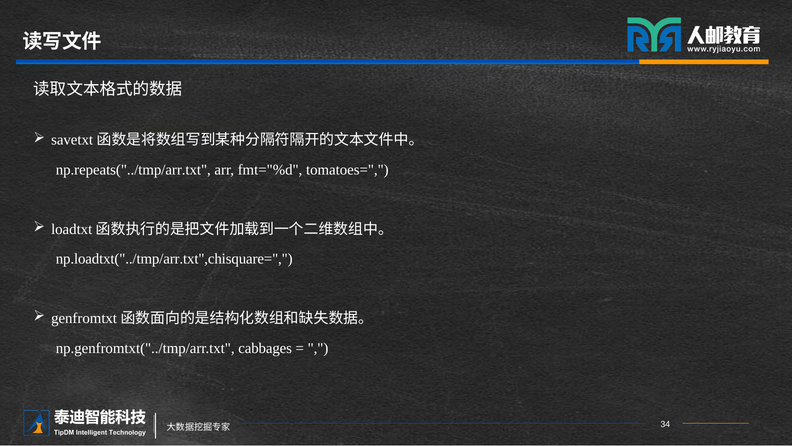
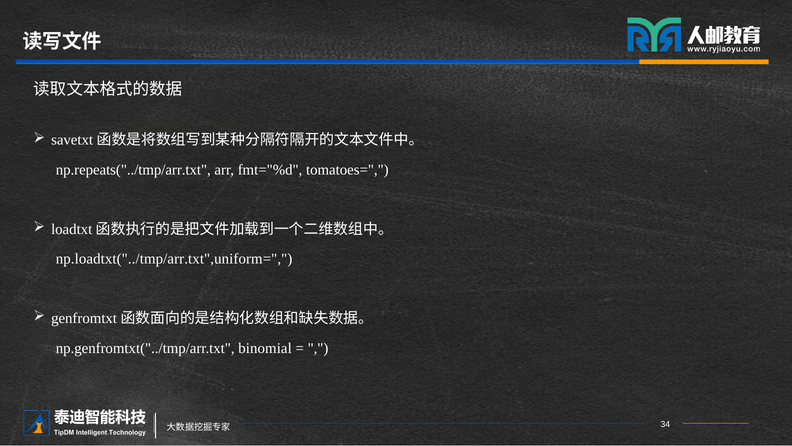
np.loadtxt("../tmp/arr.txt",chisquare=: np.loadtxt("../tmp/arr.txt",chisquare= -> np.loadtxt("../tmp/arr.txt",uniform=
cabbages: cabbages -> binomial
